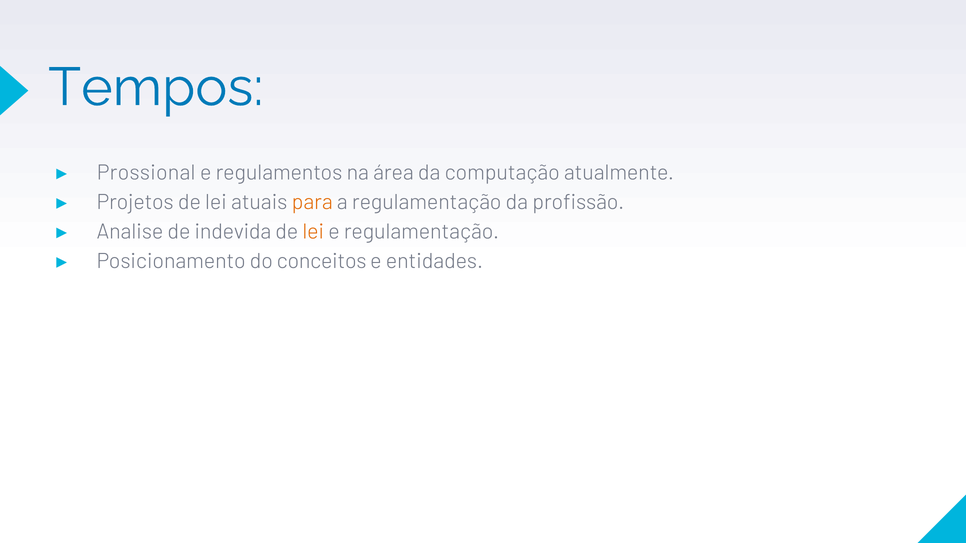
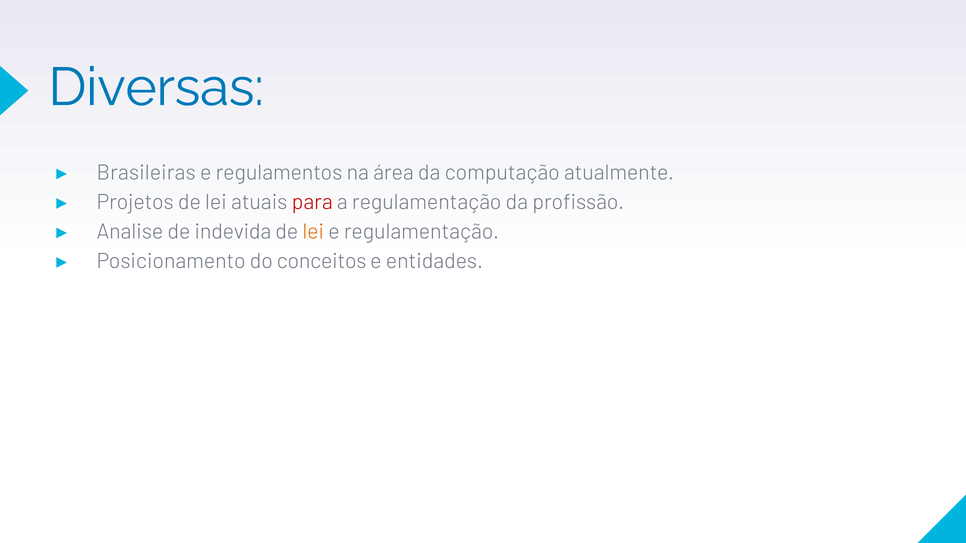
Tempos: Tempos -> Diversas
Prossional: Prossional -> Brasileiras
para colour: orange -> red
